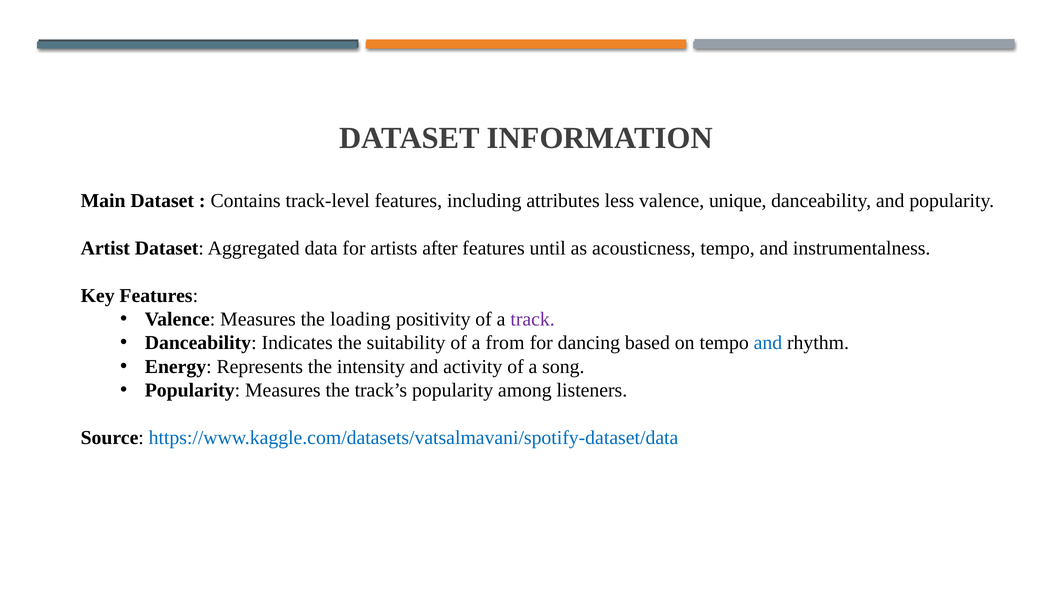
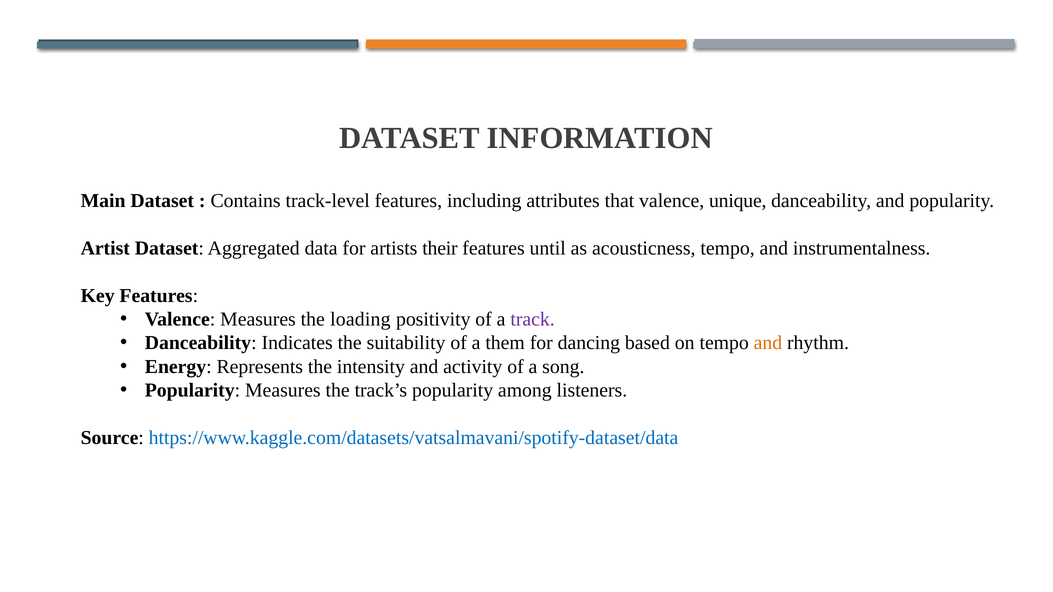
less: less -> that
after: after -> their
from: from -> them
and at (768, 343) colour: blue -> orange
